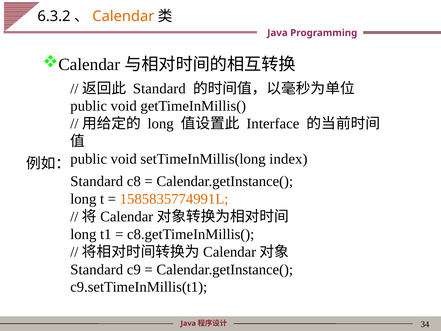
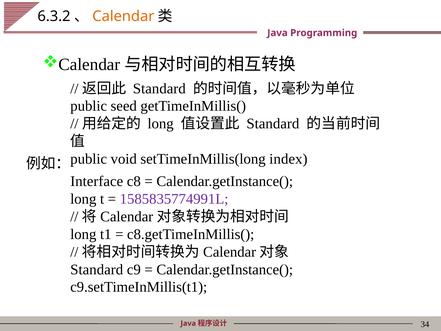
void at (124, 106): void -> seed
Interface at (273, 124): Interface -> Standard
Standard at (97, 181): Standard -> Interface
1585835774991L colour: orange -> purple
